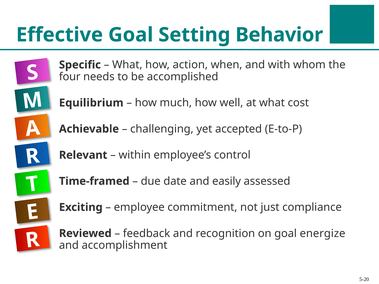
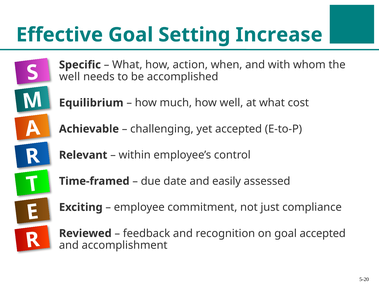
Behavior: Behavior -> Increase
four at (70, 77): four -> well
goal energize: energize -> accepted
